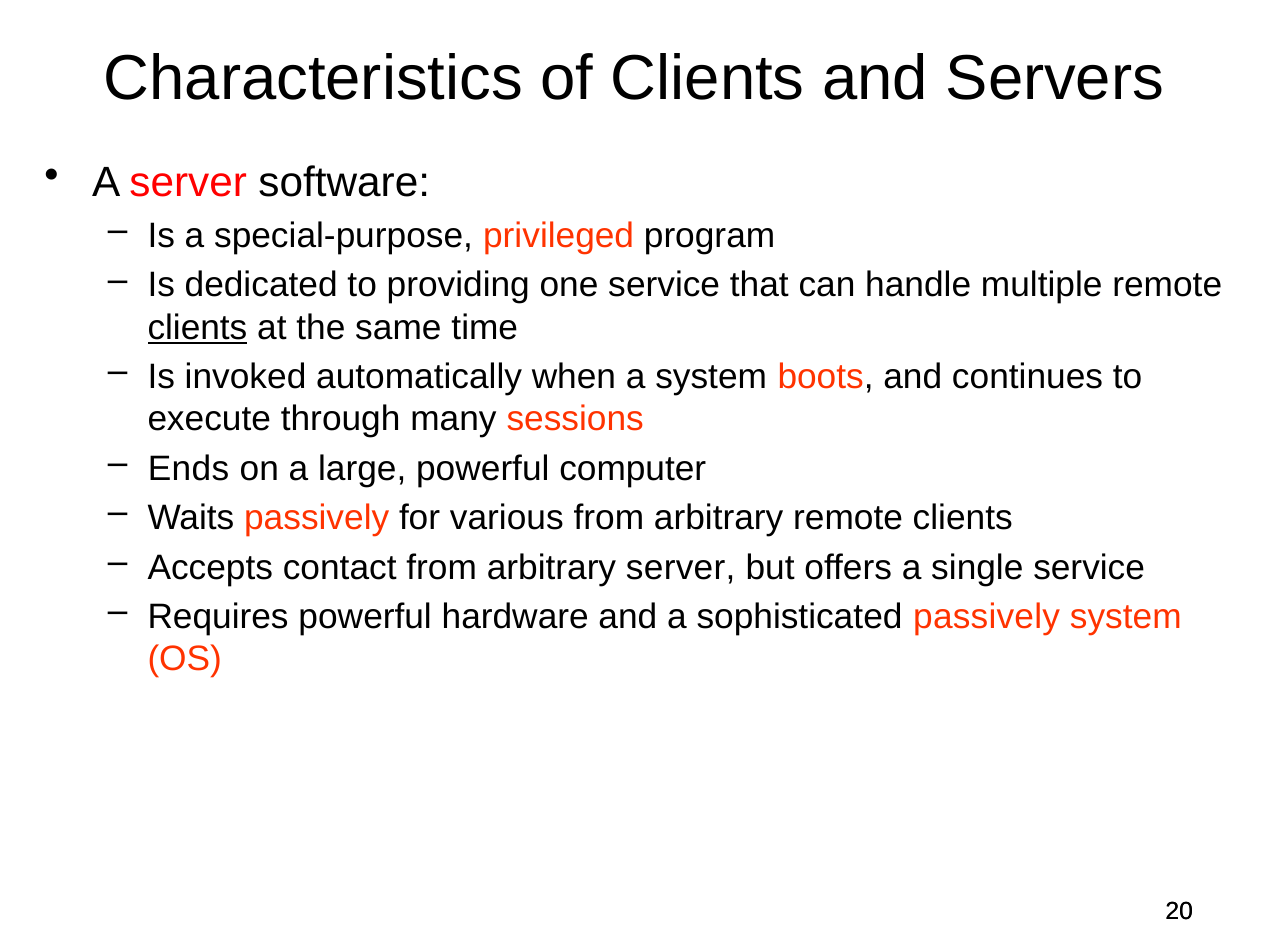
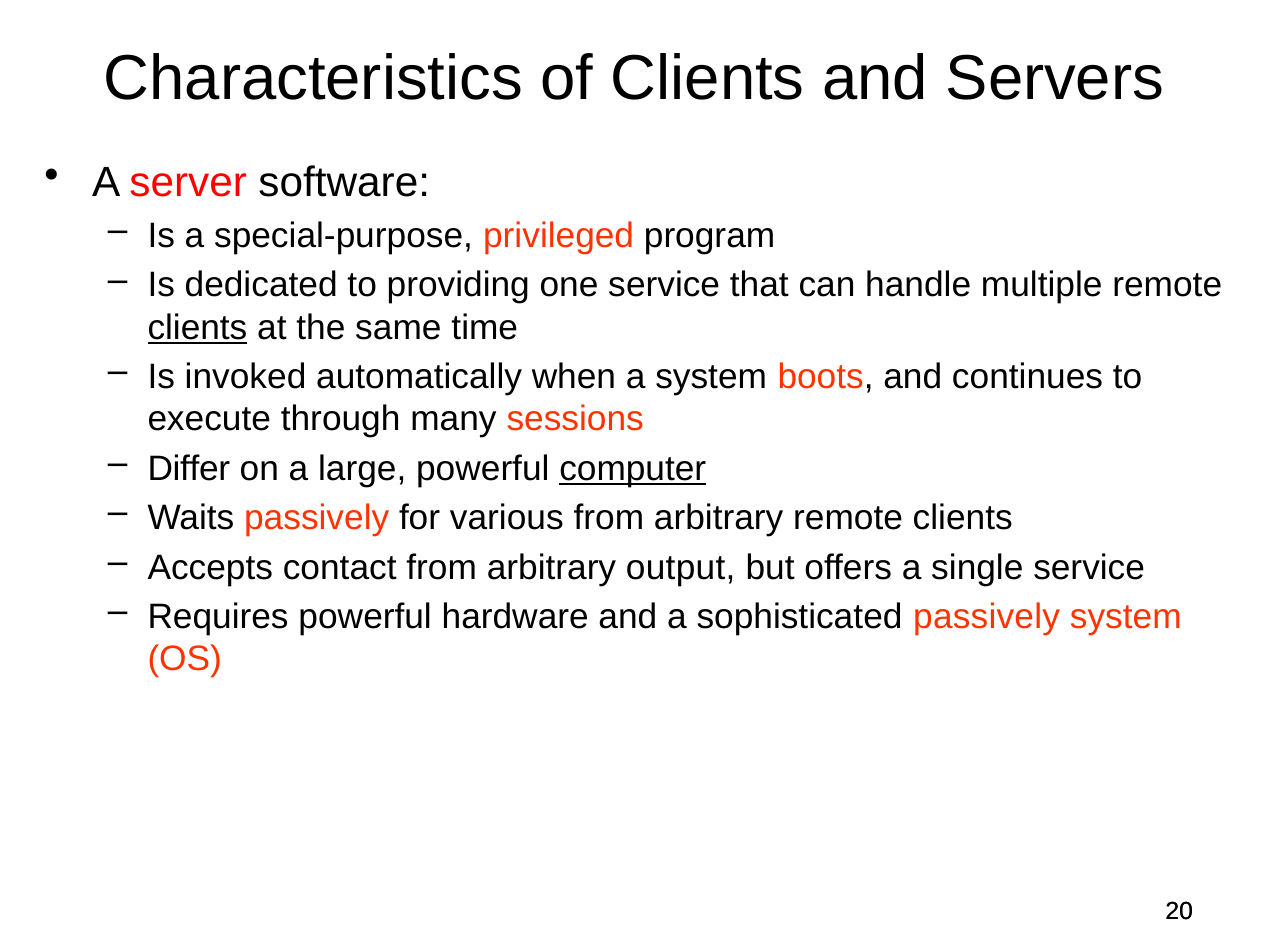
Ends: Ends -> Differ
computer underline: none -> present
arbitrary server: server -> output
